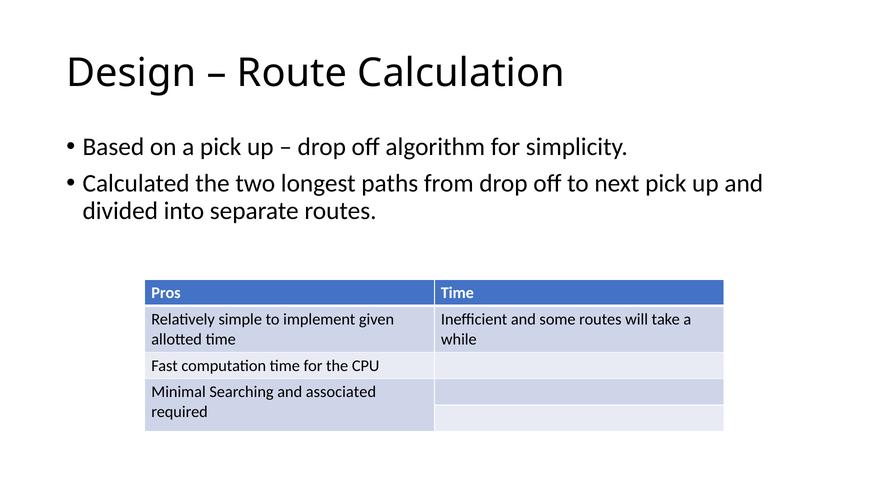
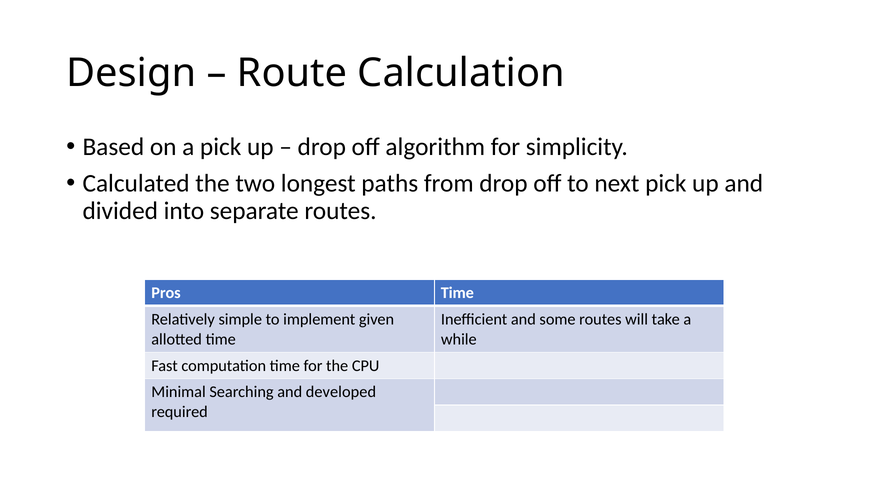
associated: associated -> developed
